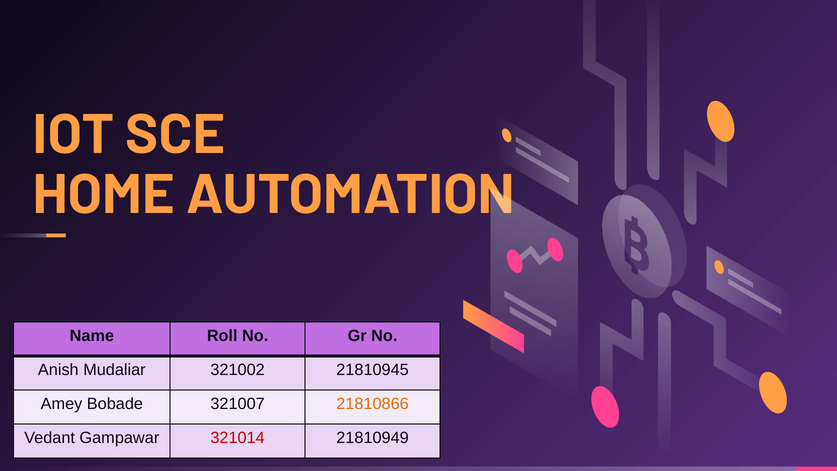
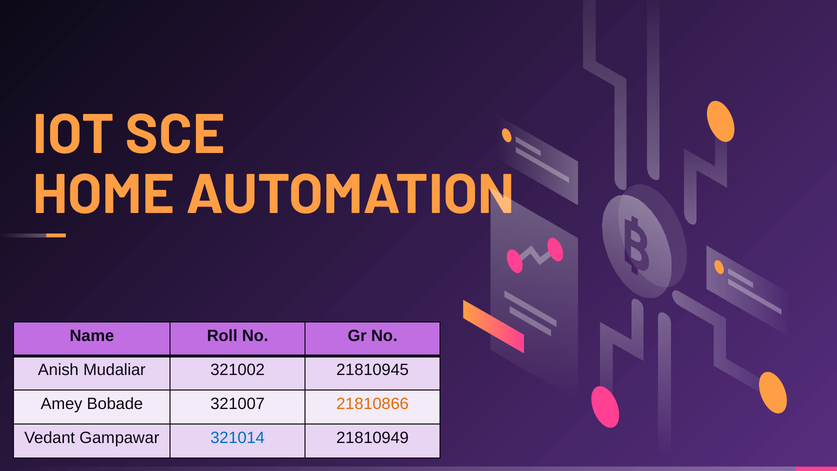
321014 colour: red -> blue
